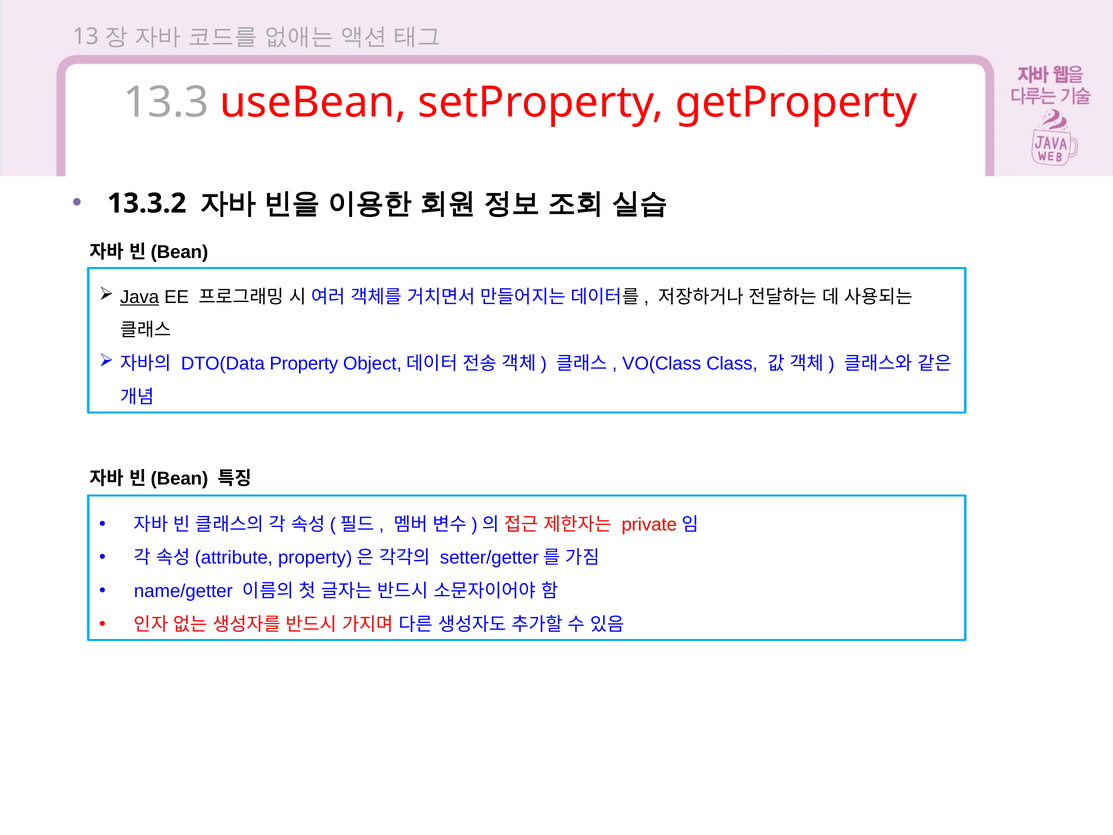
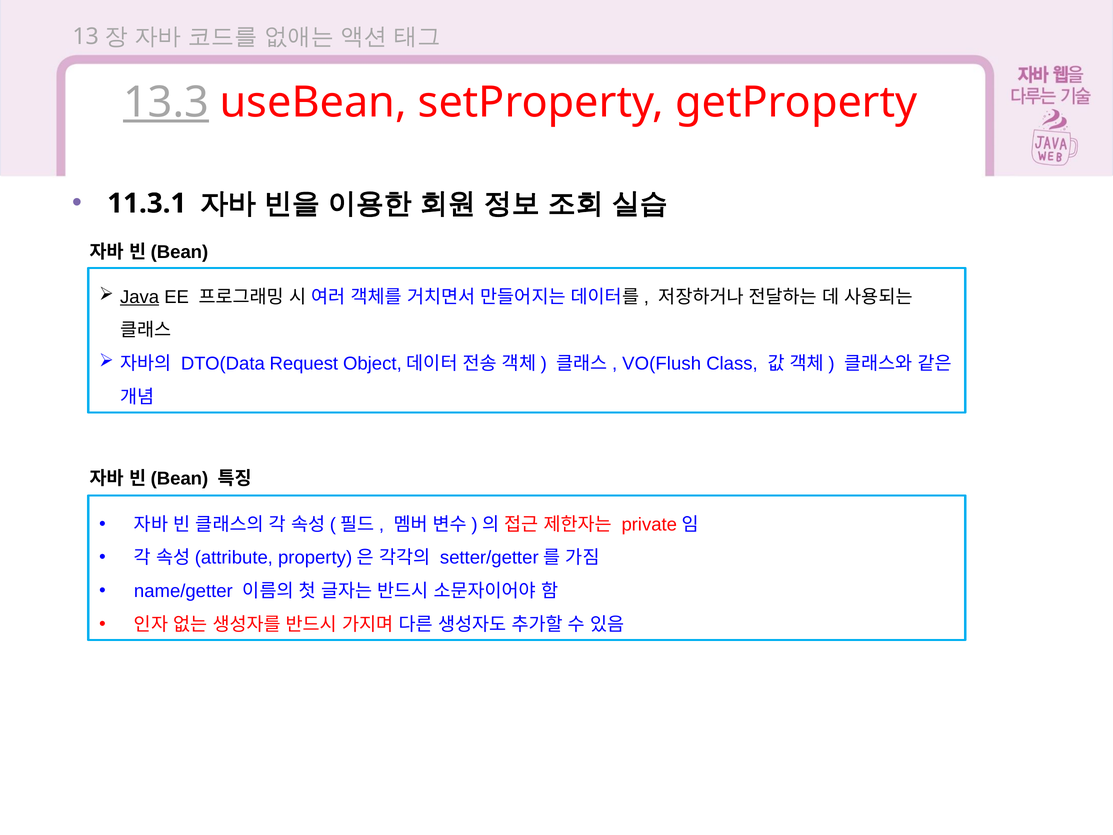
13.3 underline: none -> present
13.3.2: 13.3.2 -> 11.3.1
DTO(Data Property: Property -> Request
VO(Class: VO(Class -> VO(Flush
